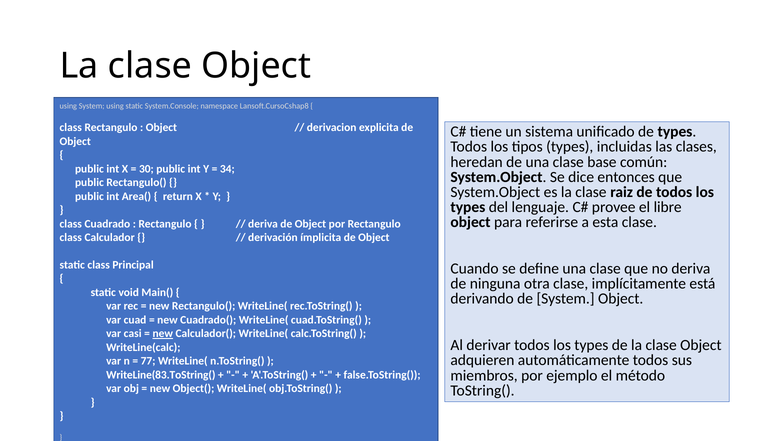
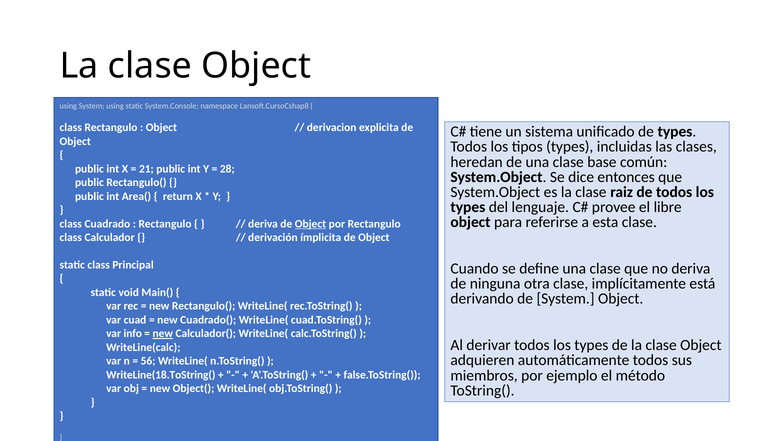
30: 30 -> 21
34: 34 -> 28
Object at (310, 223) underline: none -> present
casi: casi -> info
77: 77 -> 56
WriteLine(83.ToString(: WriteLine(83.ToString( -> WriteLine(18.ToString(
